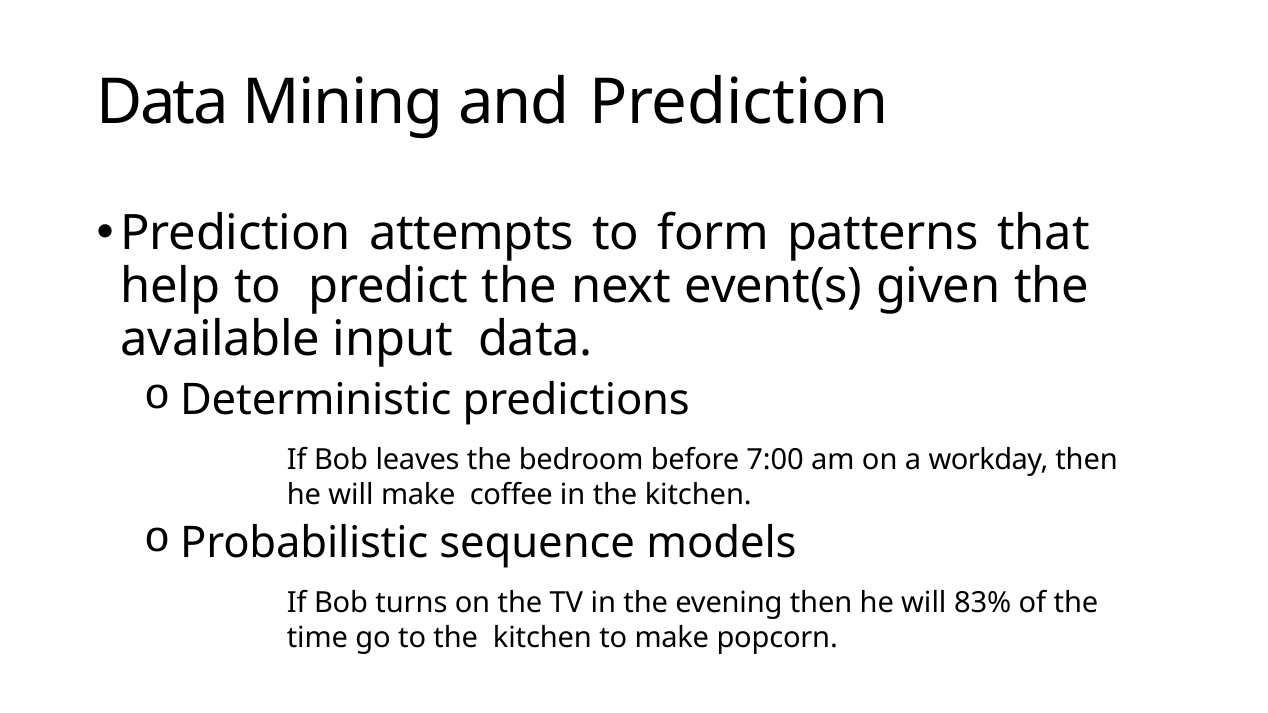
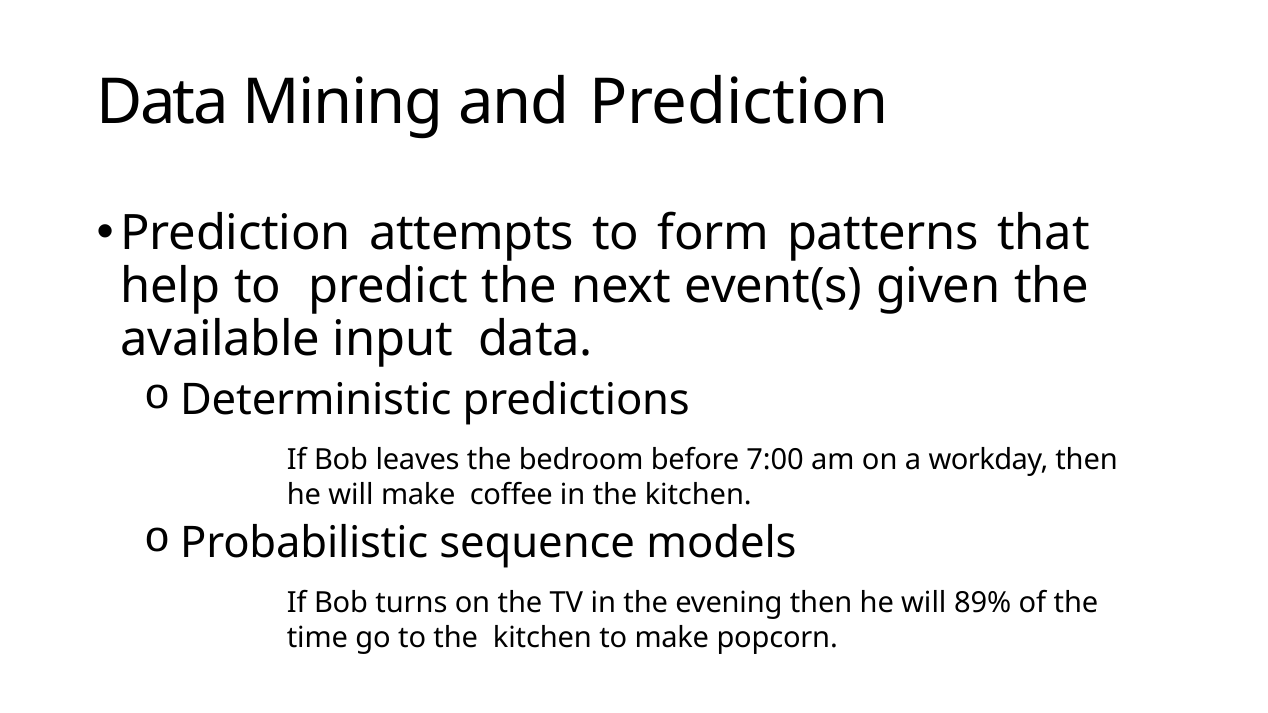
83%: 83% -> 89%
